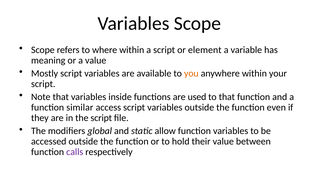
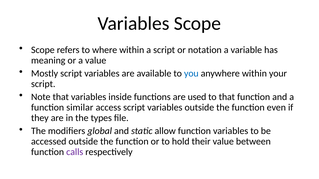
element: element -> notation
you colour: orange -> blue
the script: script -> types
